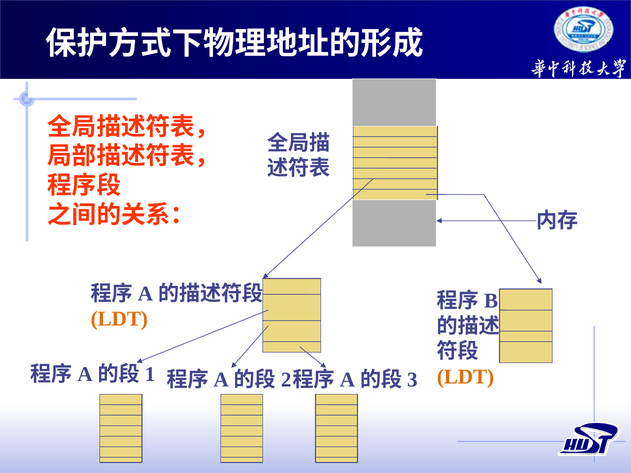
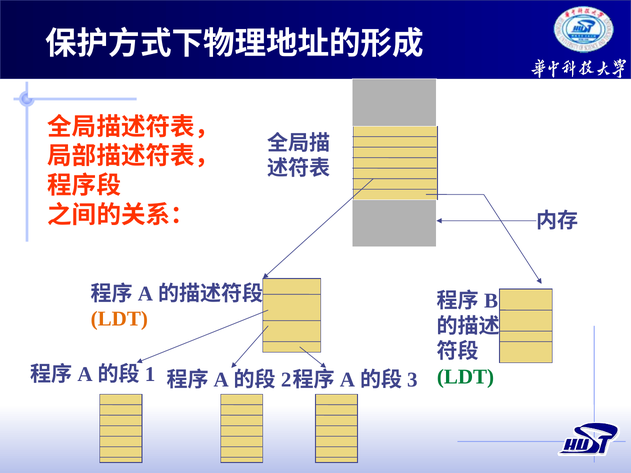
LDT at (466, 377) colour: orange -> green
